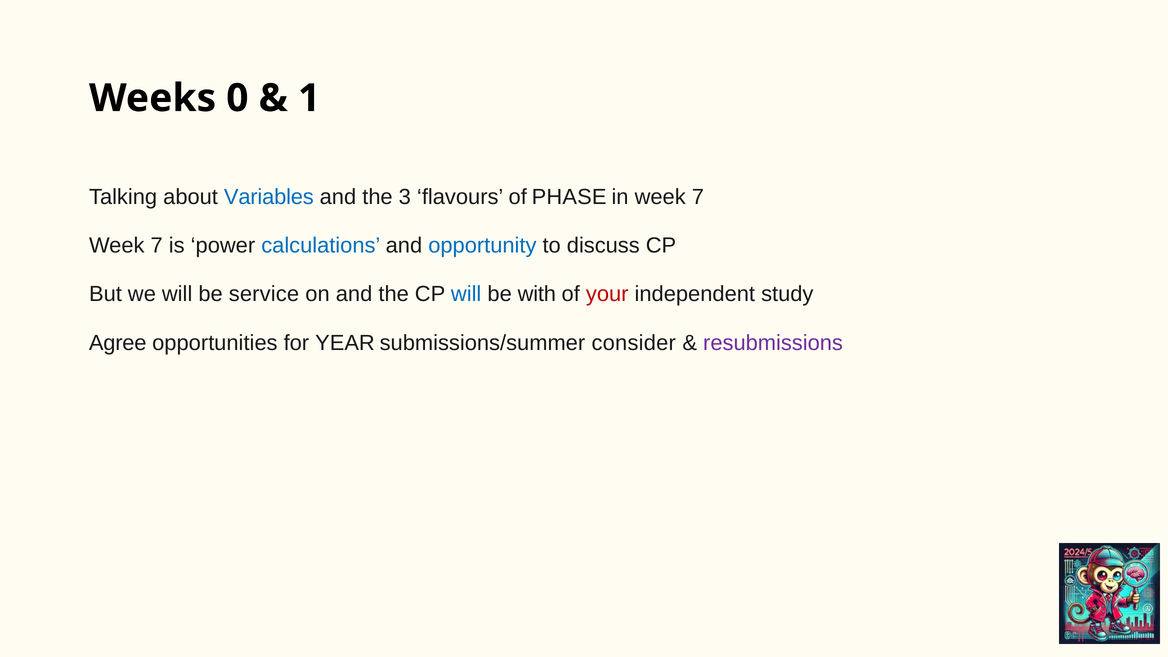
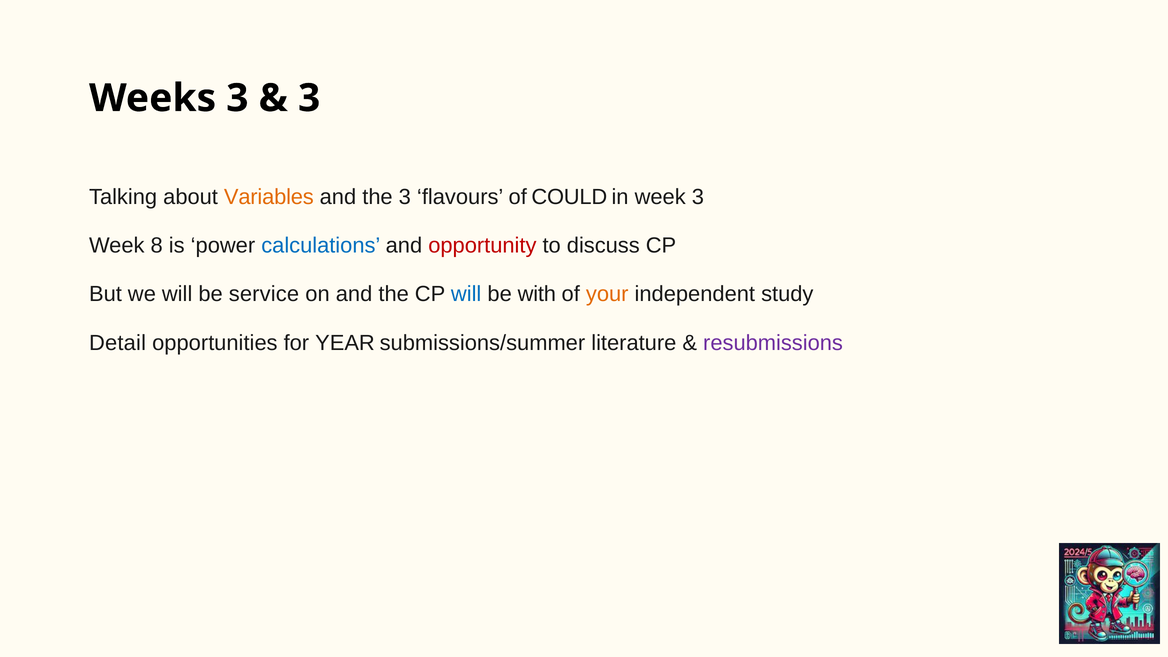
Weeks 0: 0 -> 3
1 at (309, 98): 1 -> 3
Variables colour: blue -> orange
PHASE: PHASE -> COULD
in week 7: 7 -> 3
7 at (157, 246): 7 -> 8
opportunity colour: blue -> red
your colour: red -> orange
Agree: Agree -> Detail
consider: consider -> literature
